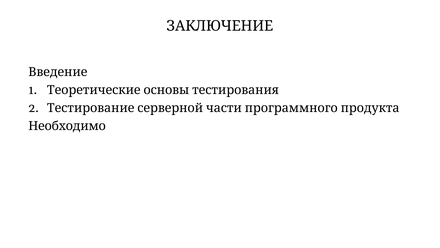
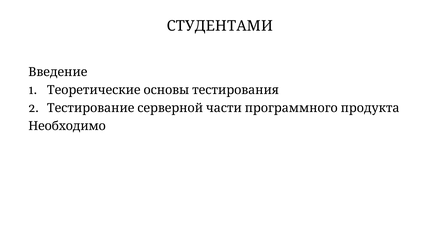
ЗАКЛЮЧЕНИЕ: ЗАКЛЮЧЕНИЕ -> СТУДЕНТАМИ
